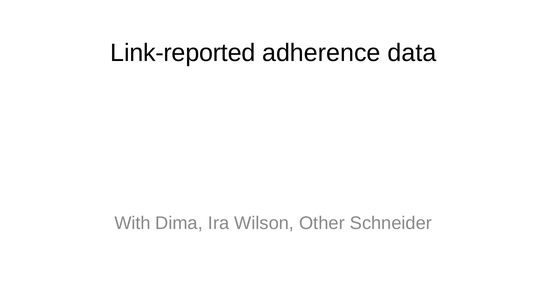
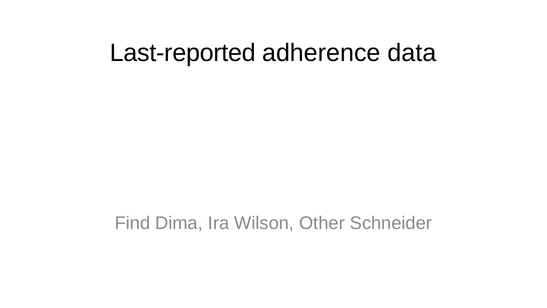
Link-reported: Link-reported -> Last-reported
With: With -> Find
